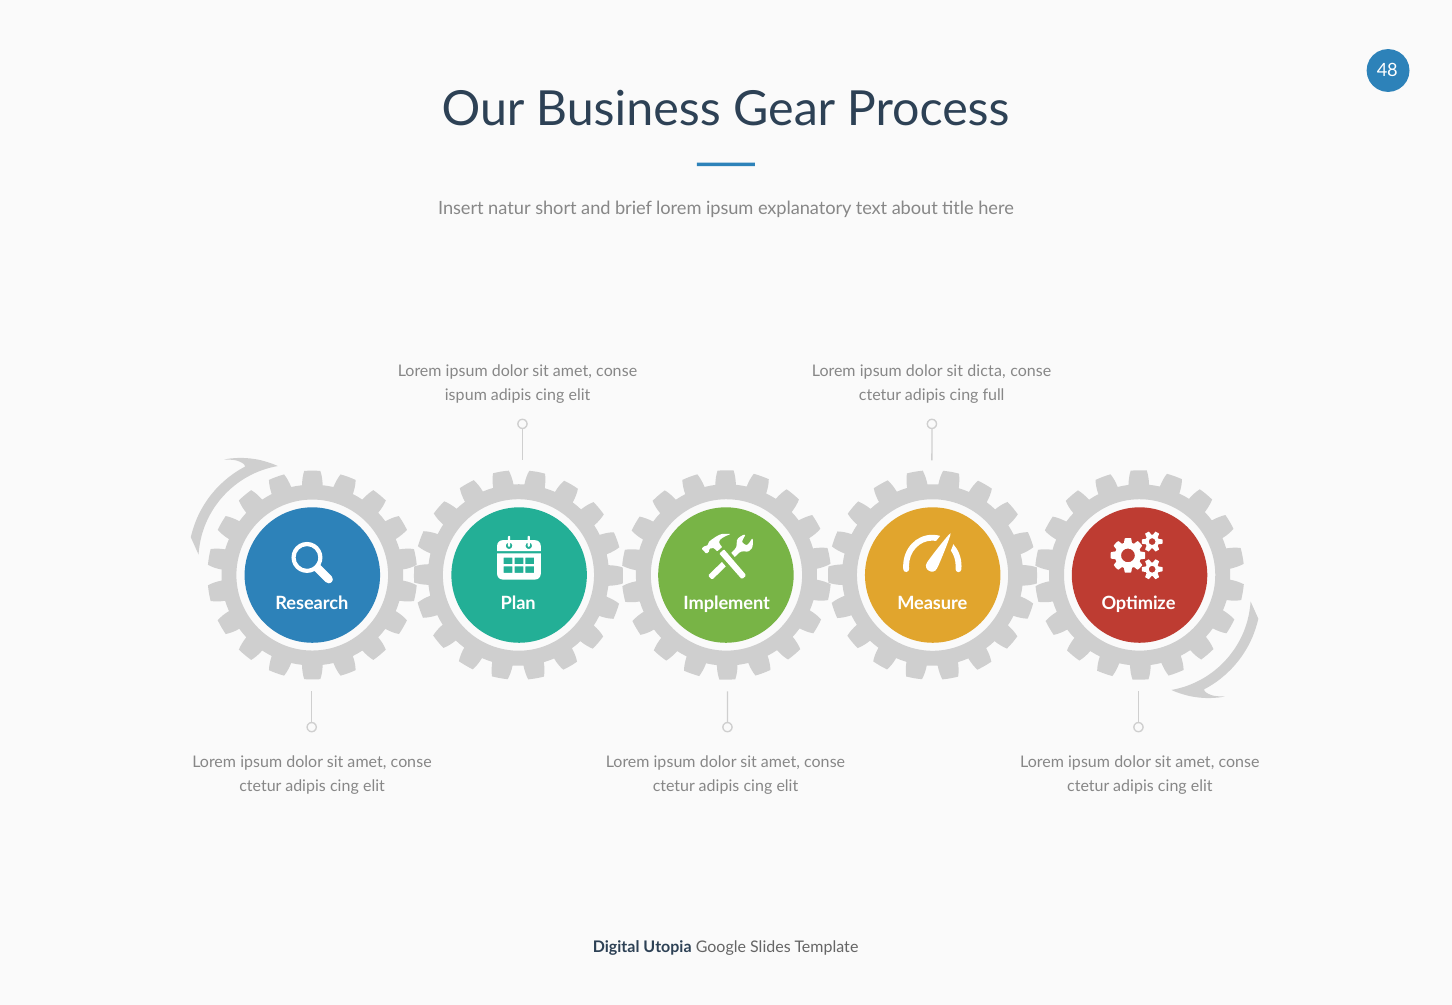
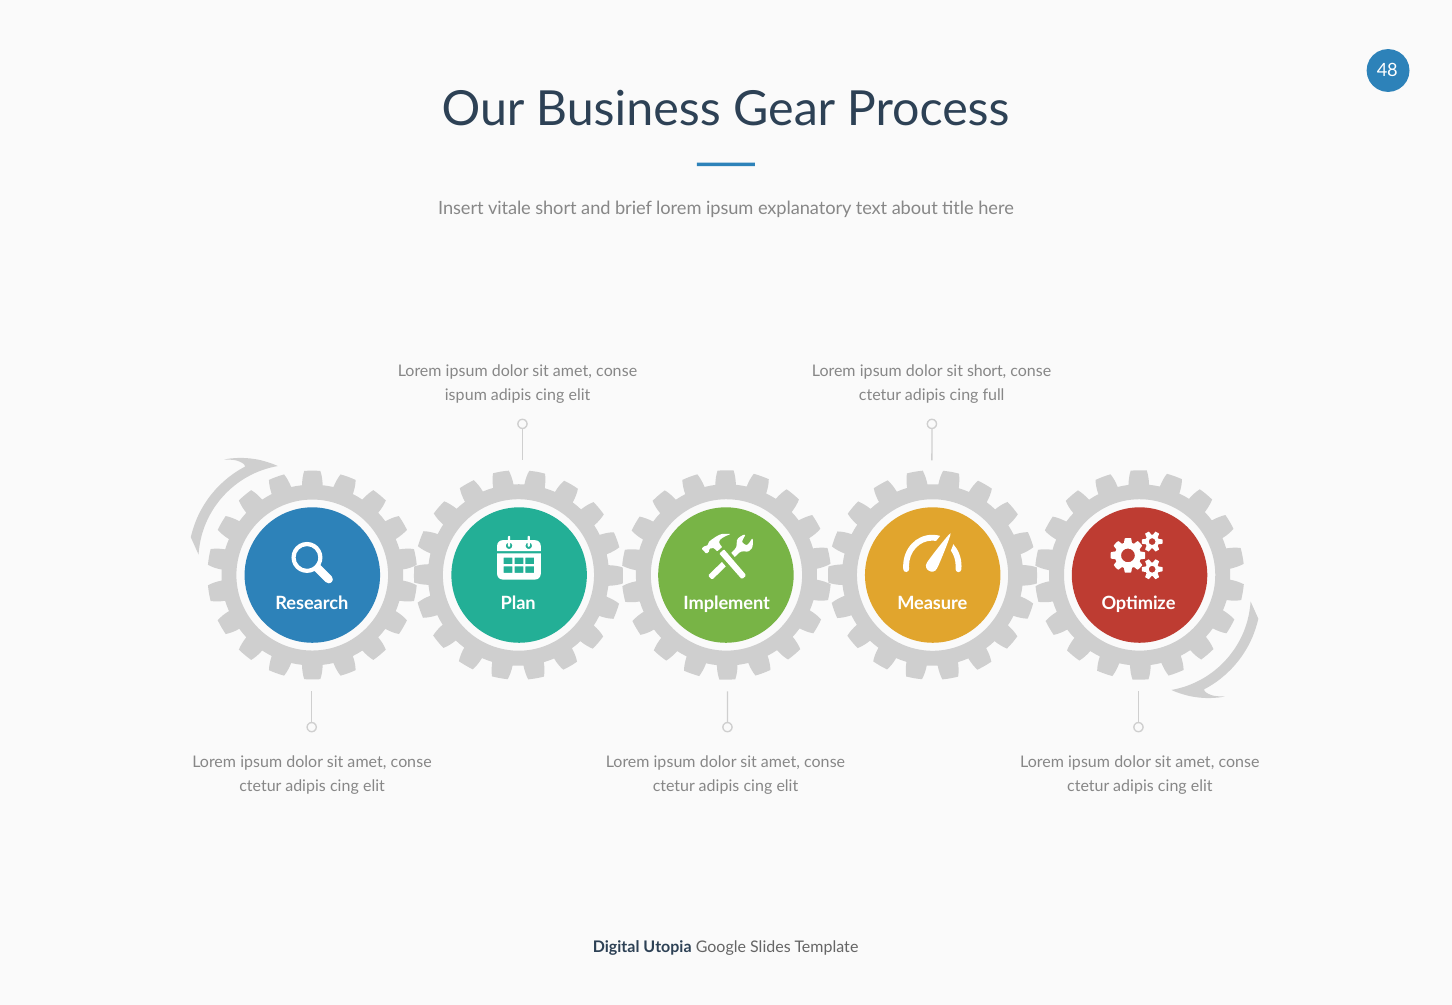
natur: natur -> vitale
sit dicta: dicta -> short
